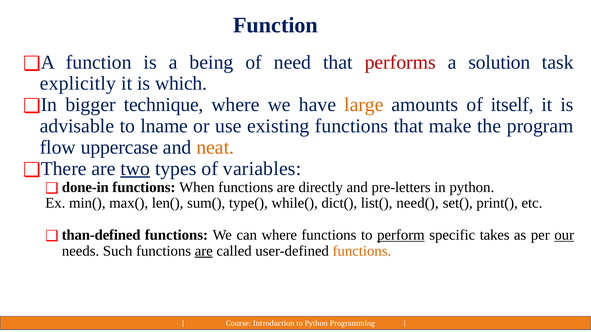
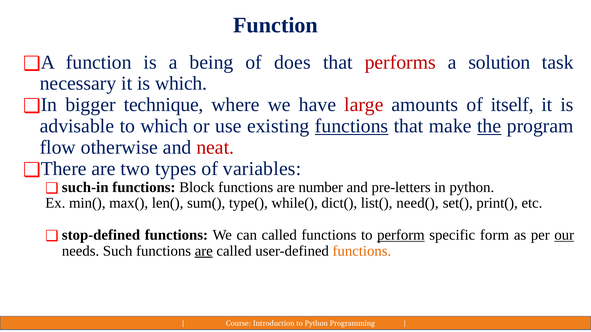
need: need -> does
explicitly: explicitly -> necessary
large colour: orange -> red
to lname: lname -> which
functions at (352, 126) underline: none -> present
the underline: none -> present
uppercase: uppercase -> otherwise
neat colour: orange -> red
two underline: present -> none
done-in: done-in -> such-in
When: When -> Block
directly: directly -> number
than-defined: than-defined -> stop-defined
can where: where -> called
takes: takes -> form
